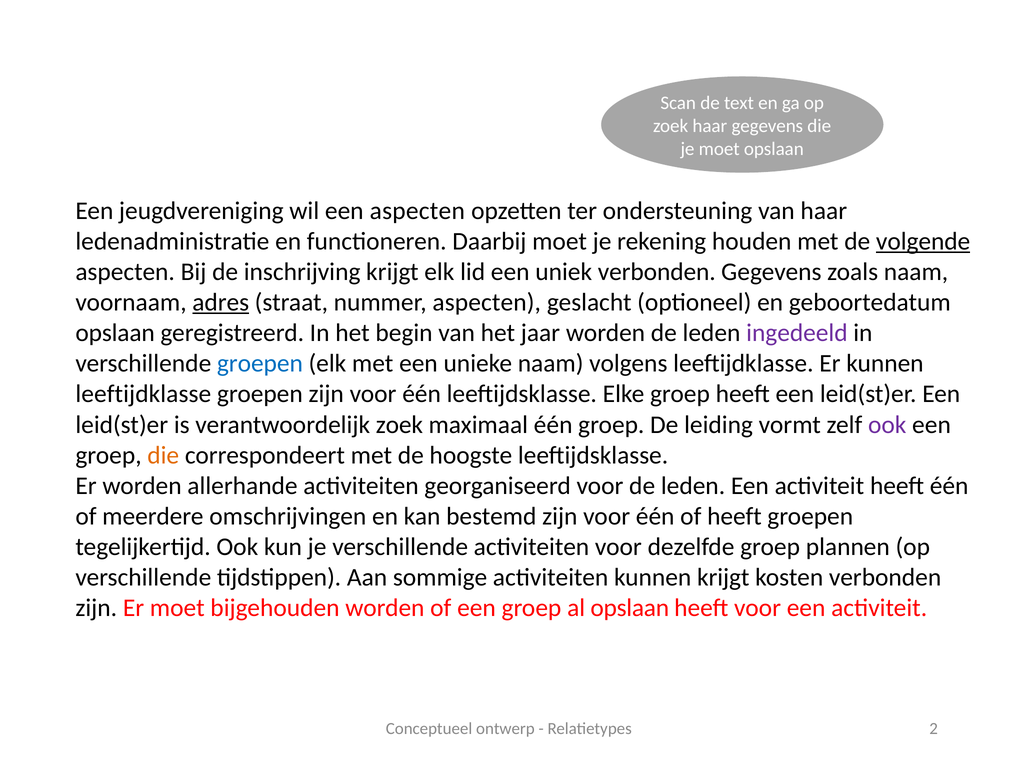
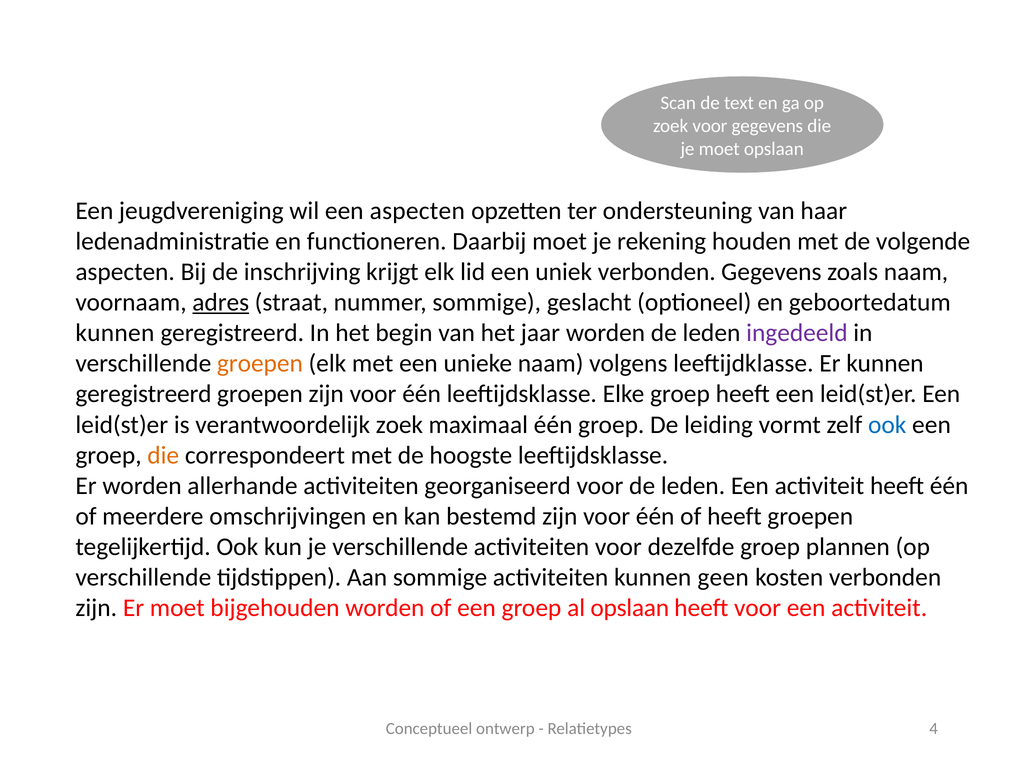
zoek haar: haar -> voor
volgende underline: present -> none
nummer aspecten: aspecten -> sommige
opslaan at (115, 333): opslaan -> kunnen
groepen at (260, 364) colour: blue -> orange
leeftijdklasse at (143, 394): leeftijdklasse -> geregistreerd
ook at (887, 425) colour: purple -> blue
kunnen krijgt: krijgt -> geen
2: 2 -> 4
